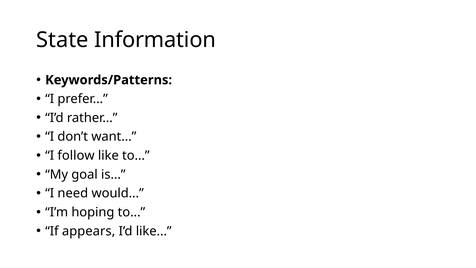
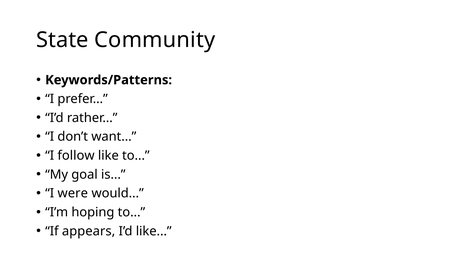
Information: Information -> Community
need: need -> were
